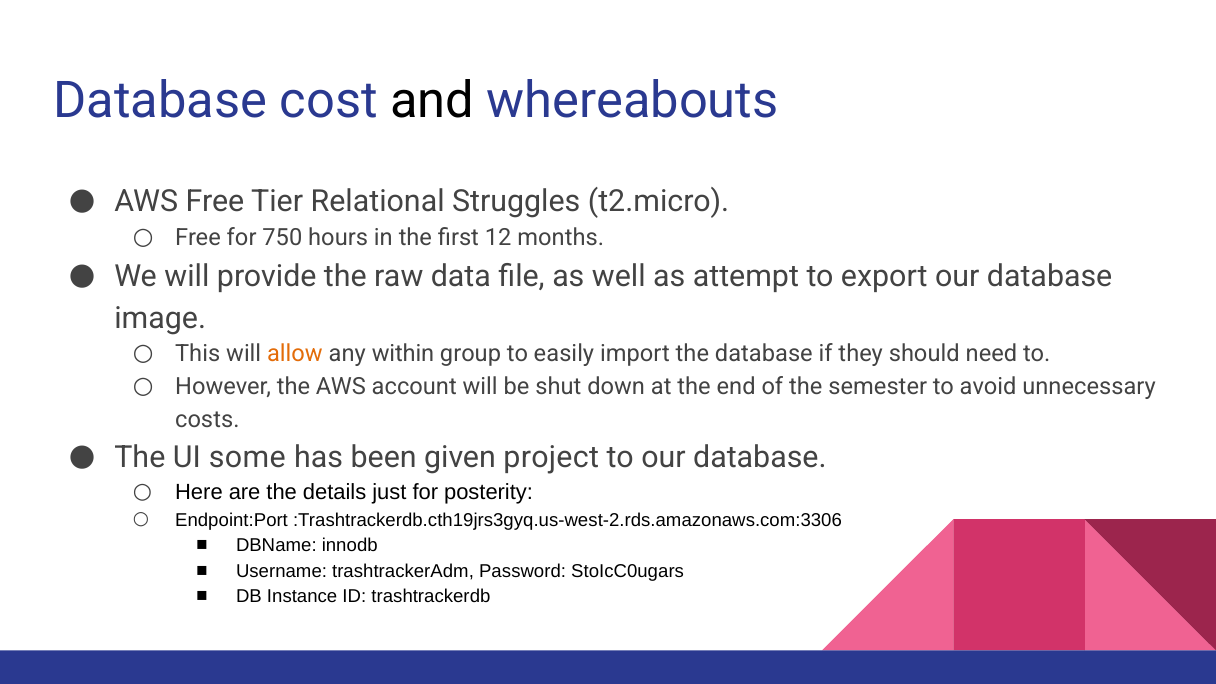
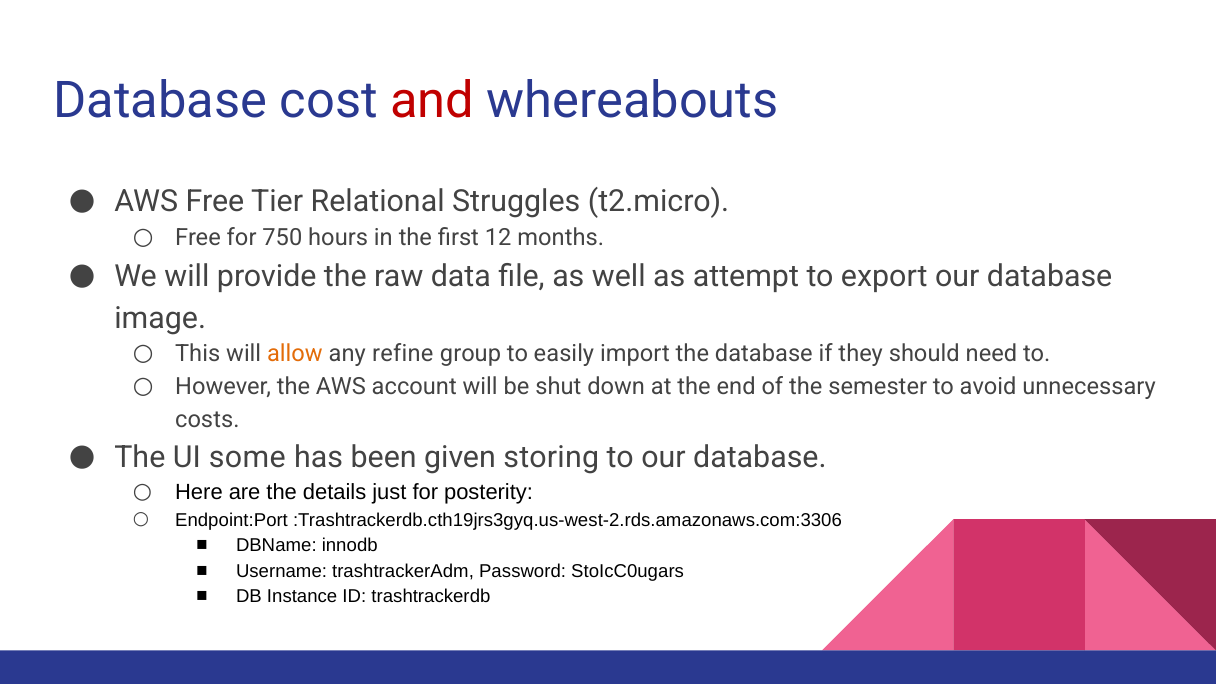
and colour: black -> red
within: within -> refine
project: project -> storing
